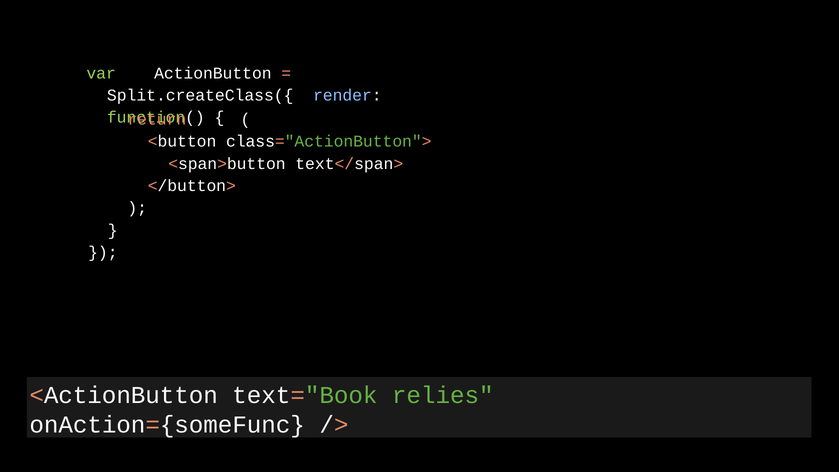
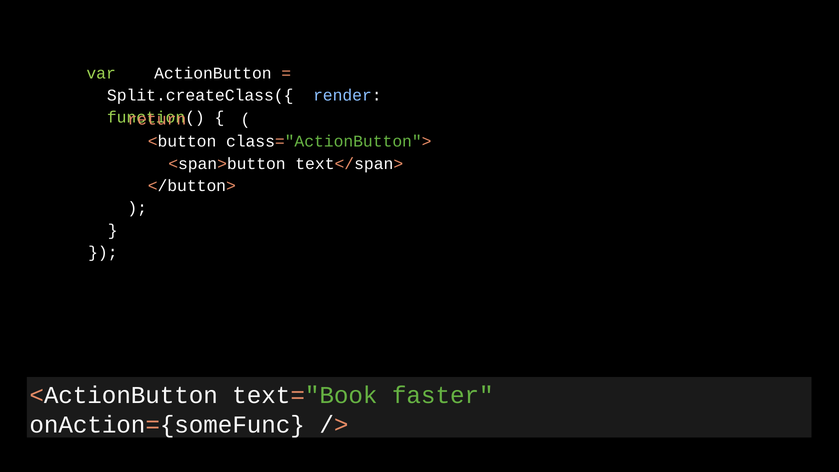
relies: relies -> faster
